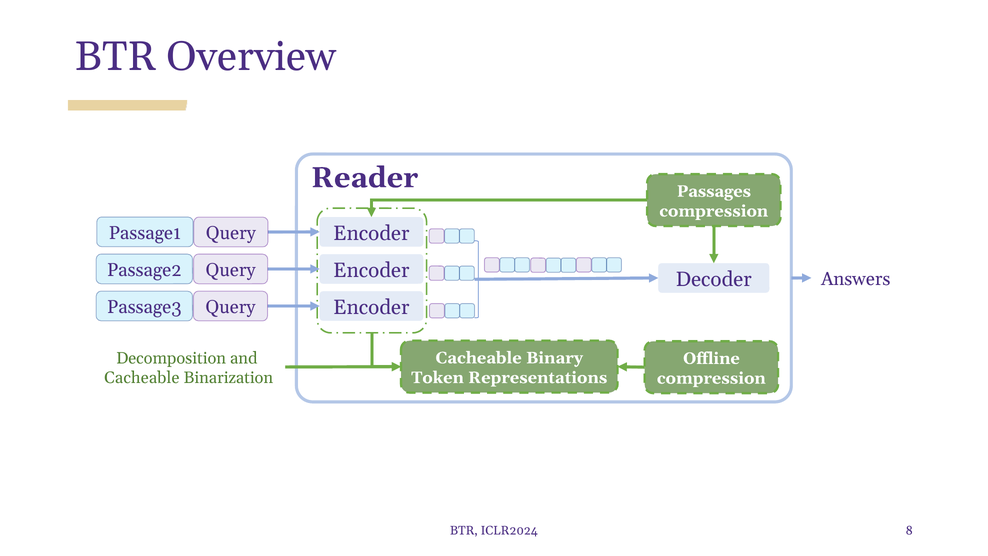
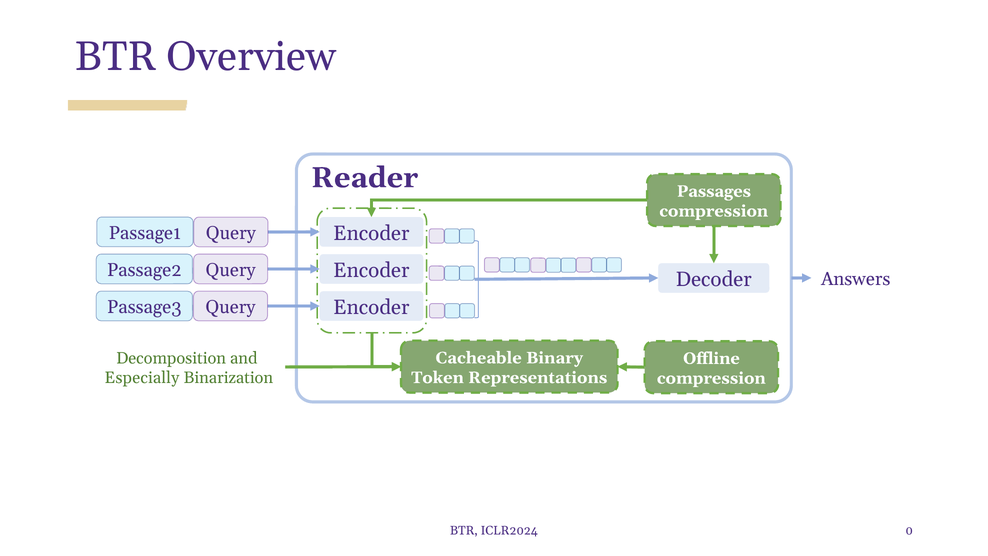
Cacheable at (142, 378): Cacheable -> Especially
8: 8 -> 0
